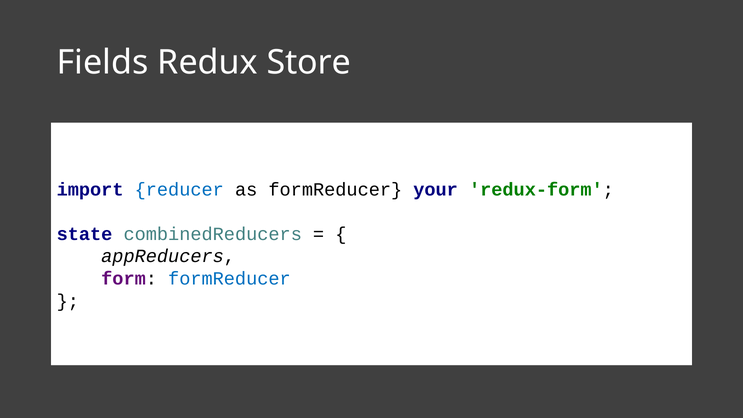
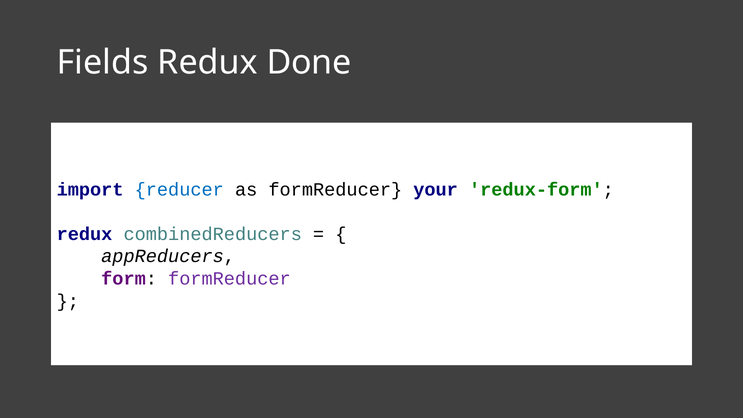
Store: Store -> Done
state at (85, 234): state -> redux
formReducer at (229, 279) colour: blue -> purple
